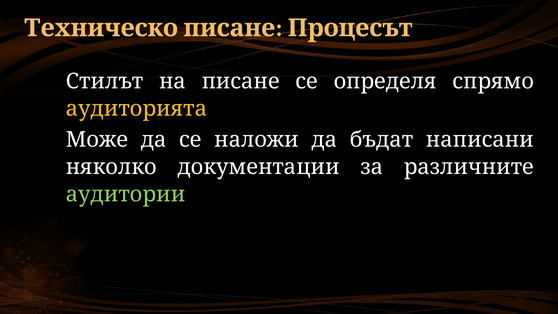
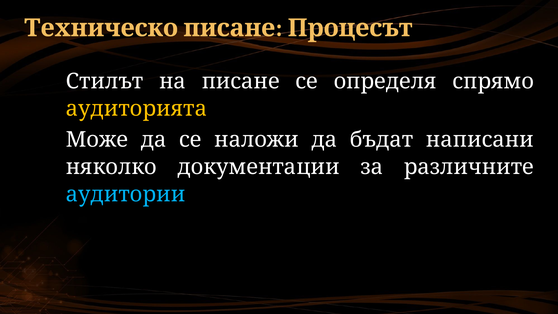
аудитории colour: light green -> light blue
